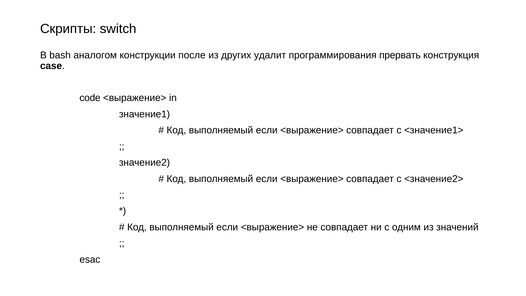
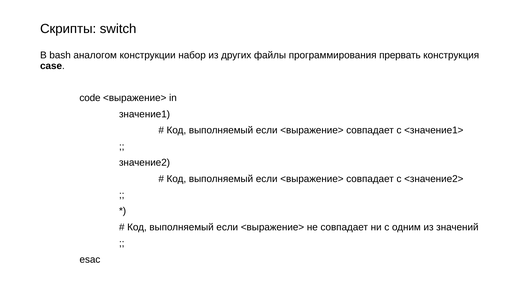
после: после -> набор
удалит: удалит -> файлы
